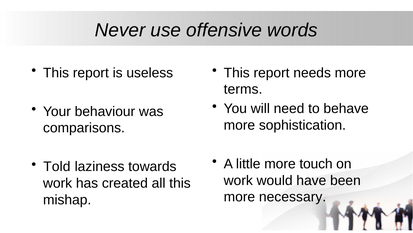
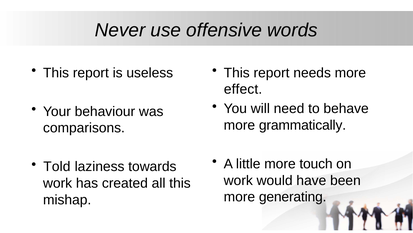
terms: terms -> effect
sophistication: sophistication -> grammatically
necessary: necessary -> generating
